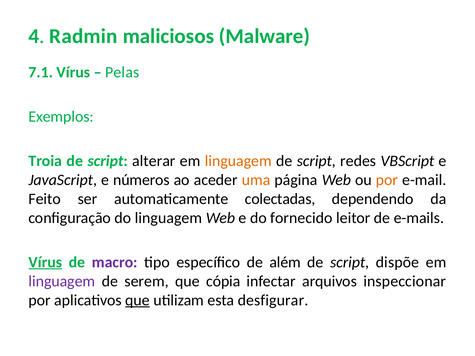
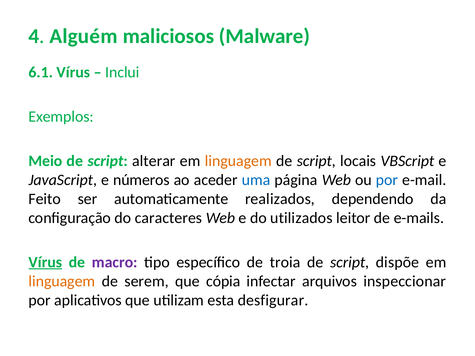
Radmin: Radmin -> Alguém
7.1: 7.1 -> 6.1
Pelas: Pelas -> Inclui
Troia: Troia -> Meio
redes: redes -> locais
uma colour: orange -> blue
por at (387, 180) colour: orange -> blue
colectadas: colectadas -> realizados
do linguagem: linguagem -> caracteres
fornecido: fornecido -> utilizados
além: além -> troia
linguagem at (62, 281) colour: purple -> orange
que at (138, 300) underline: present -> none
